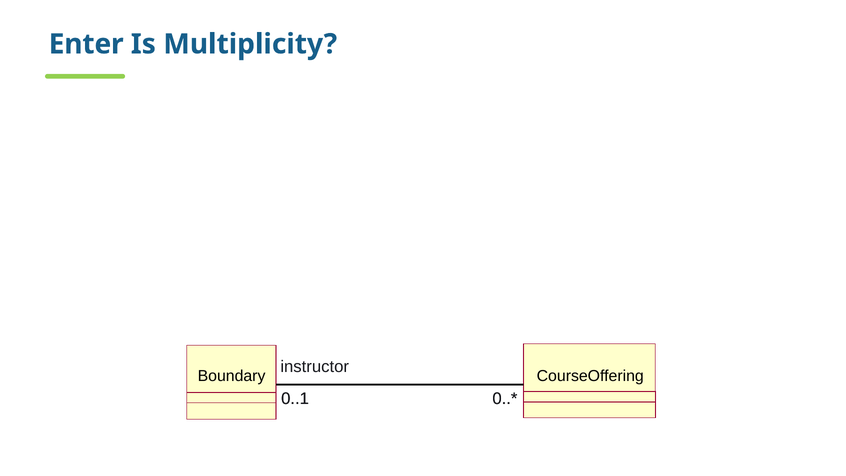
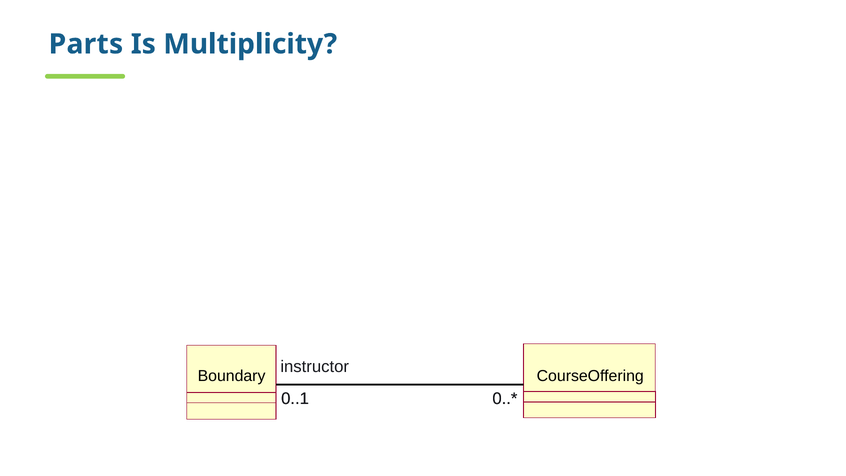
Enter: Enter -> Parts
